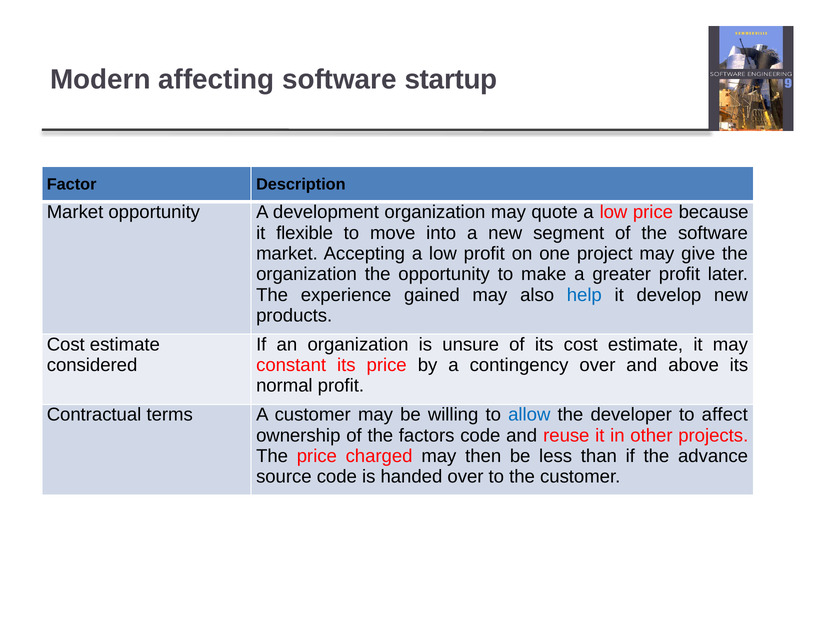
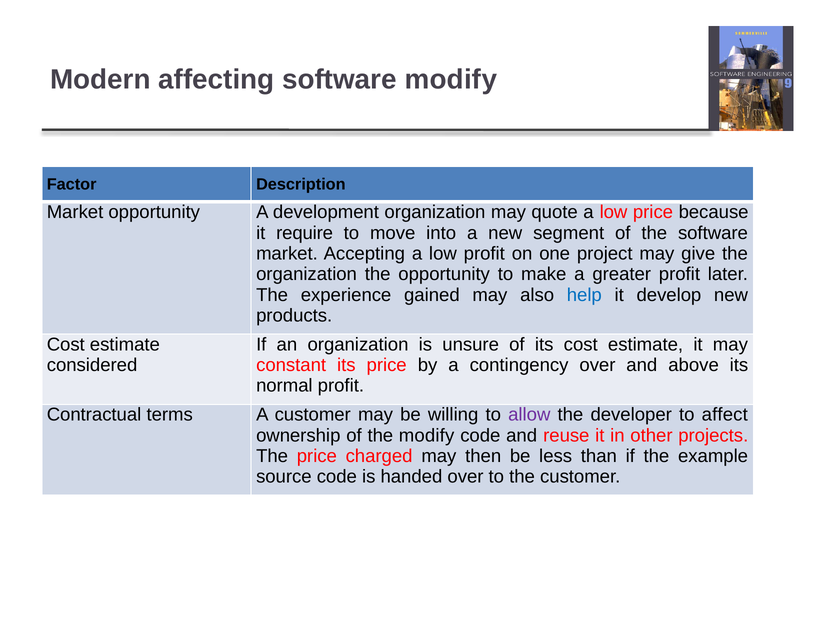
software startup: startup -> modify
flexible: flexible -> require
allow colour: blue -> purple
the factors: factors -> modify
advance: advance -> example
